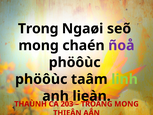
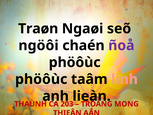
Trong: Trong -> Traøn
mong at (39, 45): mong -> ngöôi
linh colour: light green -> pink
